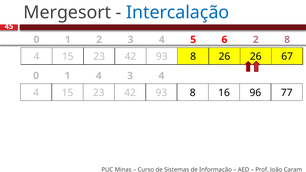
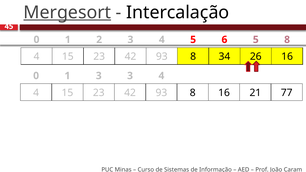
Mergesort underline: none -> present
Intercalação colour: blue -> black
6 2: 2 -> 5
8 26: 26 -> 34
67 at (287, 57): 67 -> 16
1 4: 4 -> 3
96: 96 -> 21
